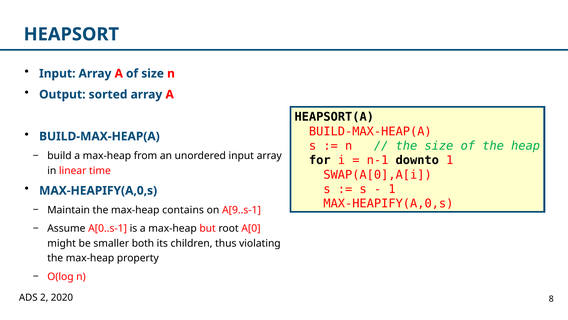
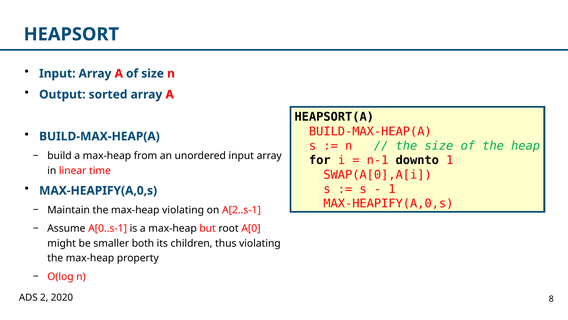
max-heap contains: contains -> violating
A[9..s-1: A[9..s-1 -> A[2..s-1
